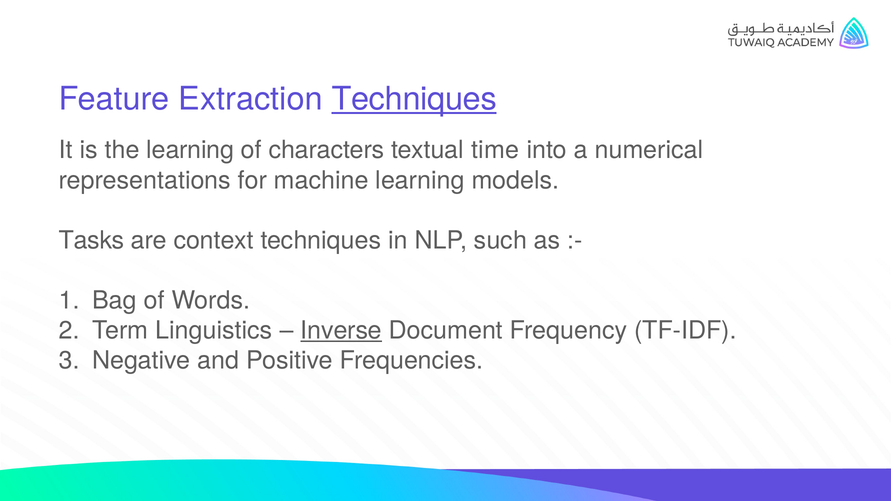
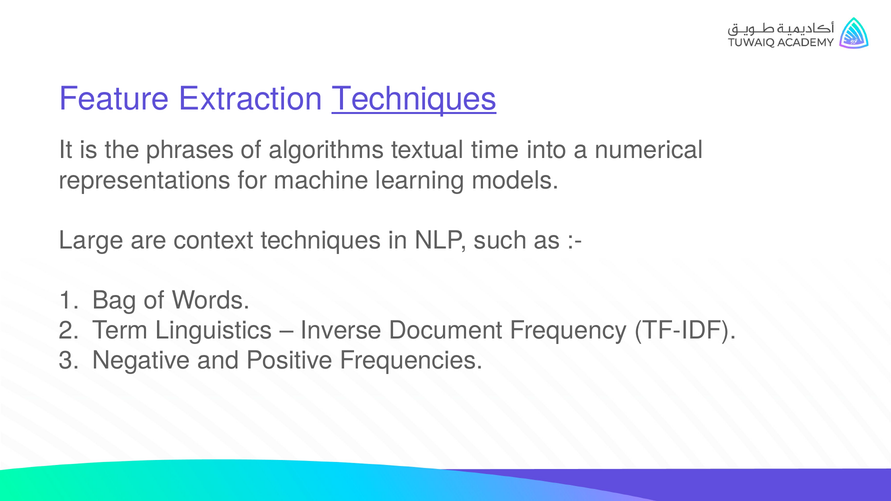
the learning: learning -> phrases
characters: characters -> algorithms
Tasks: Tasks -> Large
Inverse underline: present -> none
